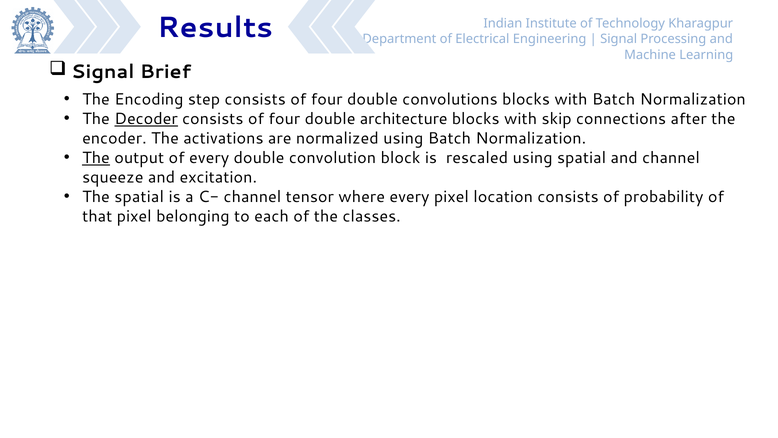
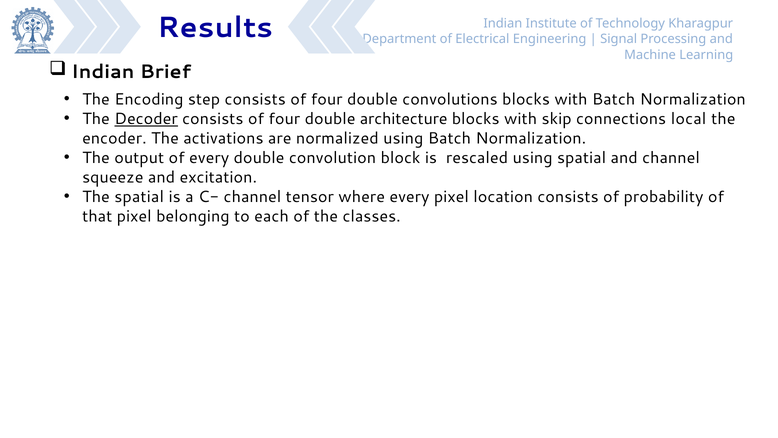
Signal at (103, 72): Signal -> Indian
after: after -> local
The at (96, 158) underline: present -> none
